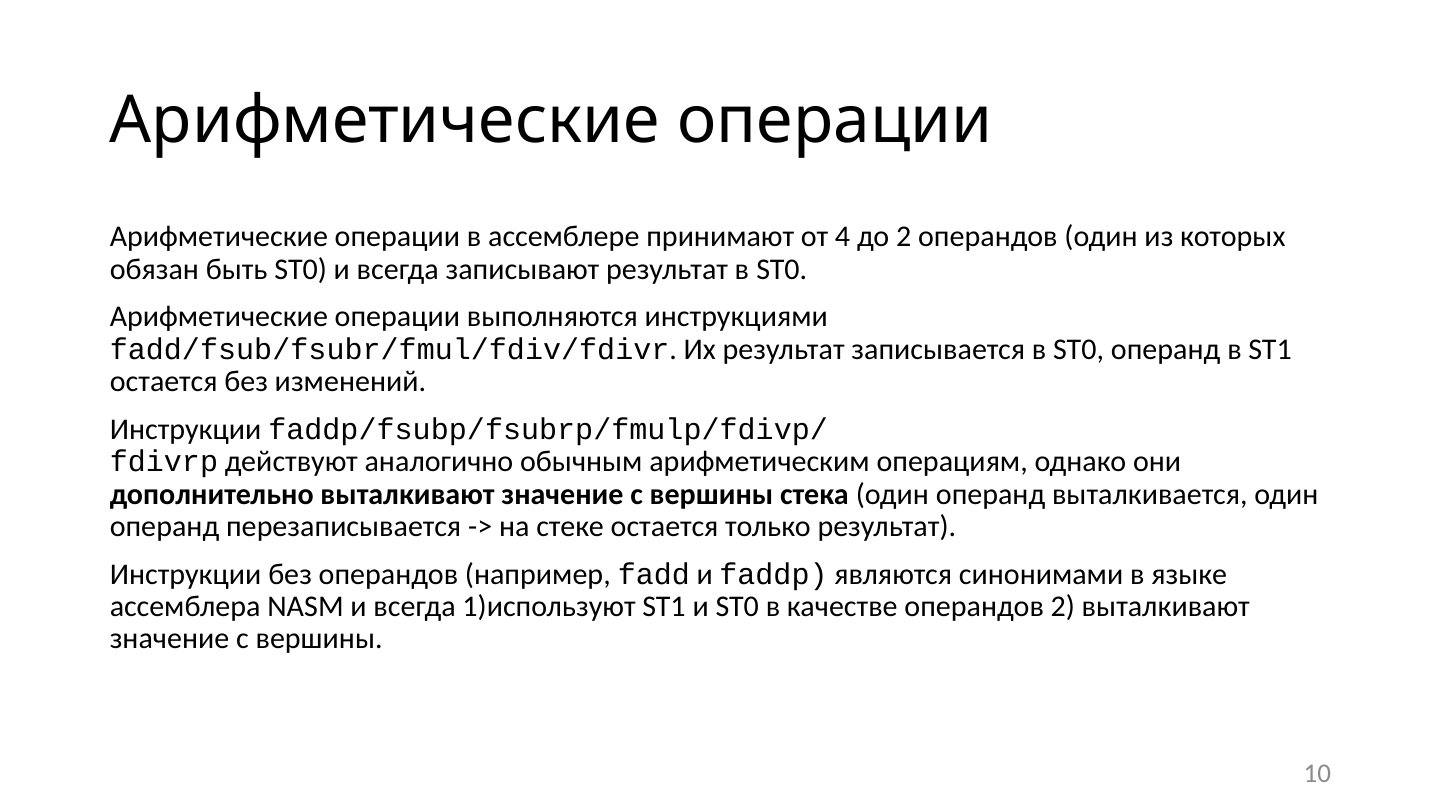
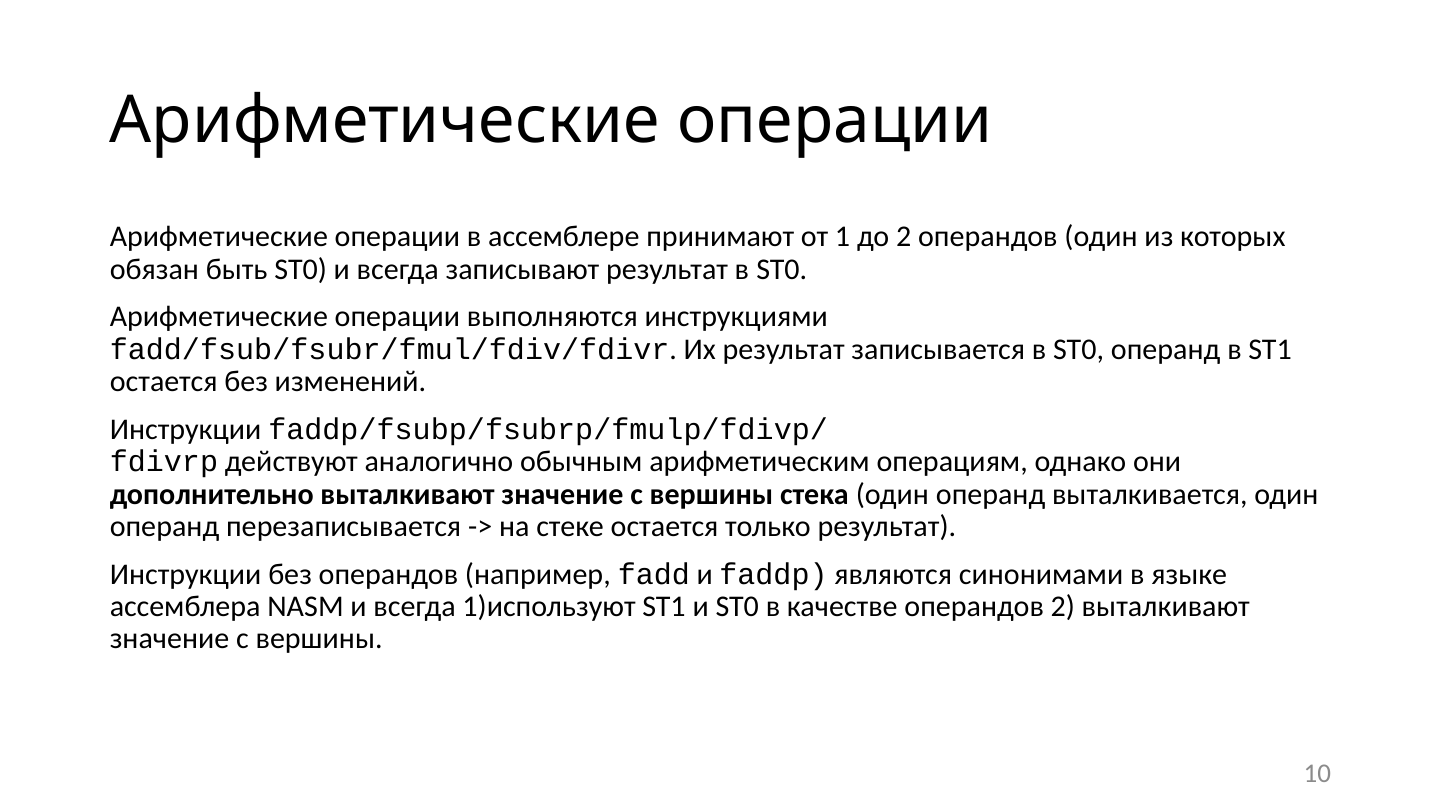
4: 4 -> 1
